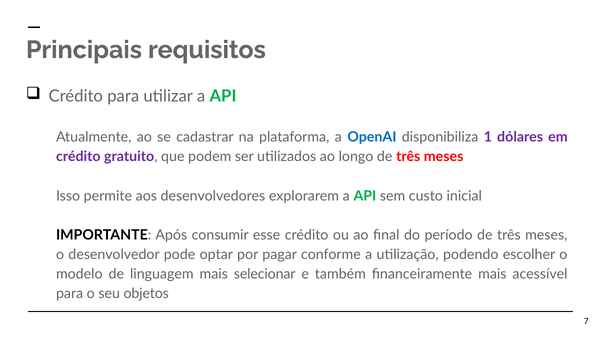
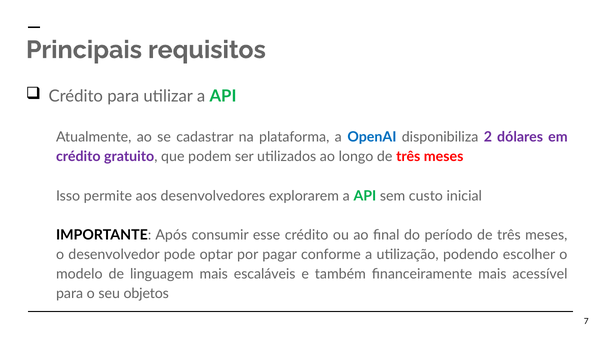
1: 1 -> 2
selecionar: selecionar -> escaláveis
